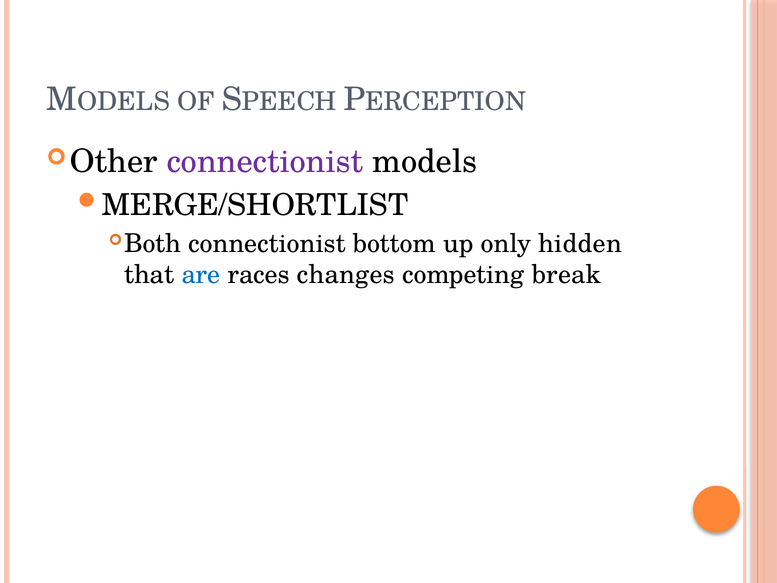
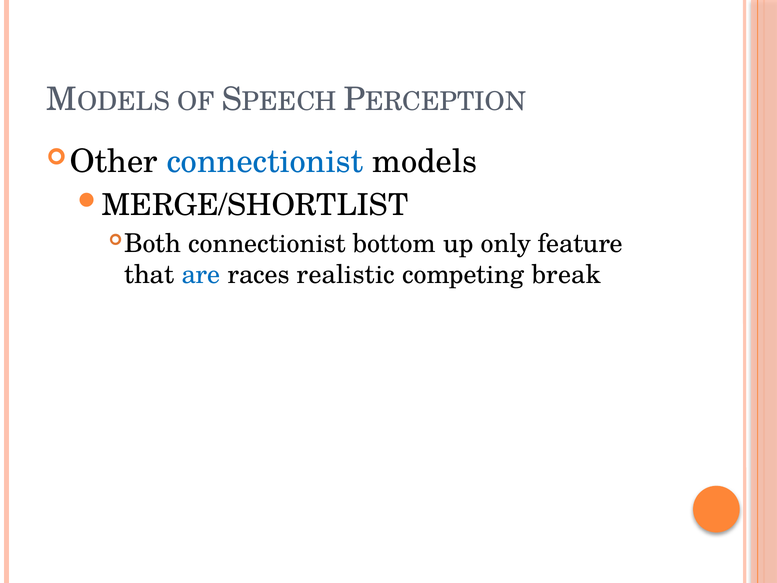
connectionist at (265, 161) colour: purple -> blue
hidden: hidden -> feature
changes: changes -> realistic
